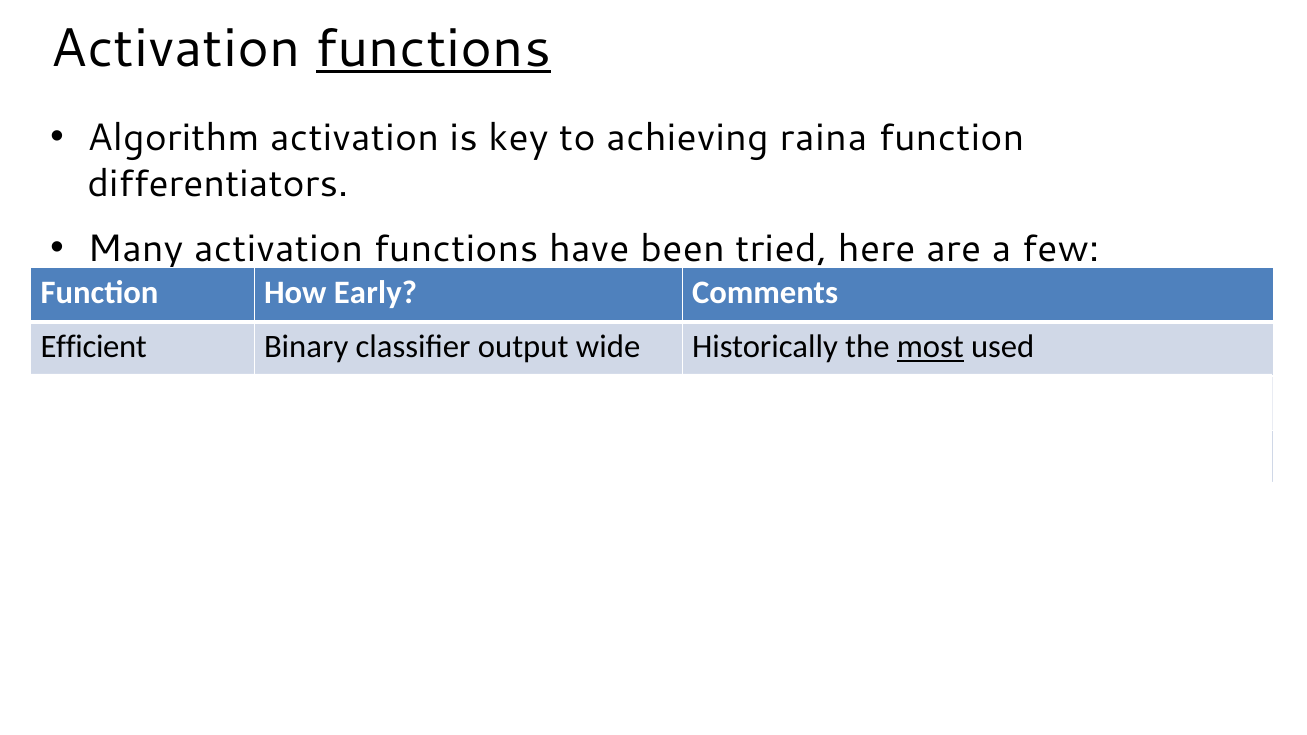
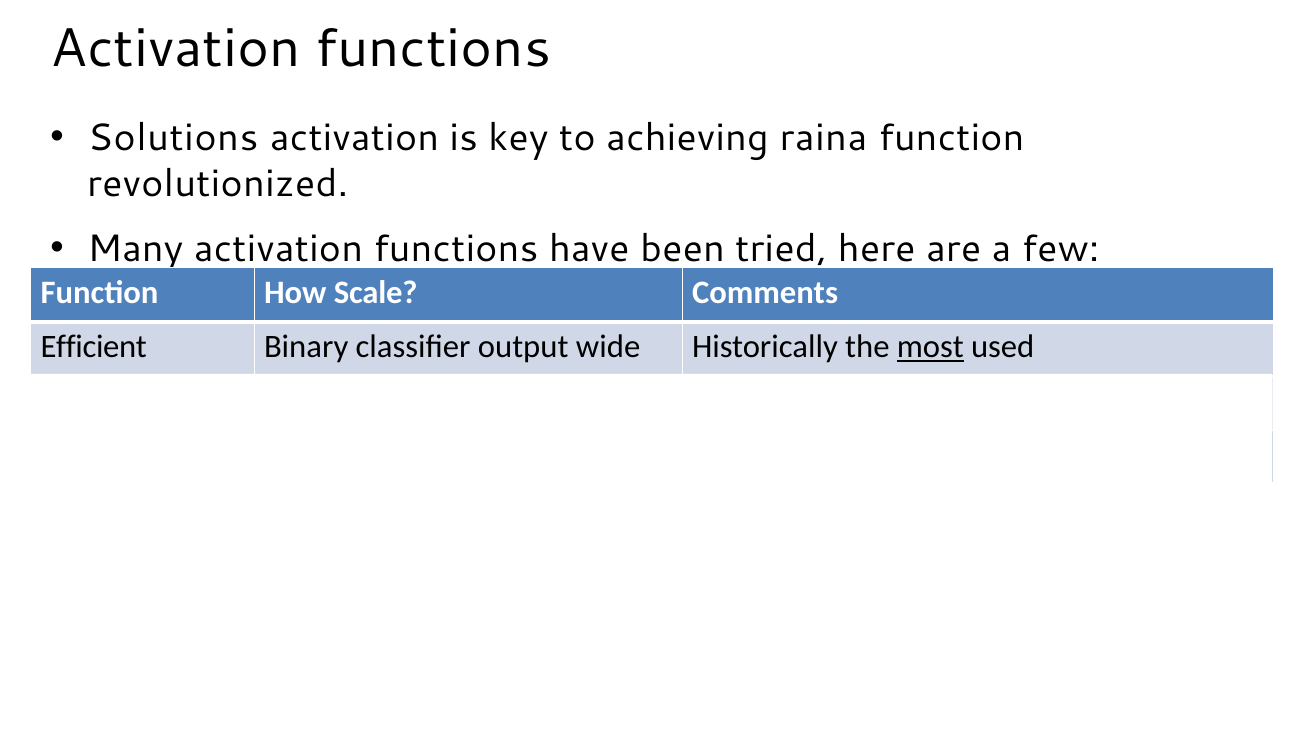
functions at (433, 48) underline: present -> none
Algorithm: Algorithm -> Solutions
differentiators: differentiators -> revolutionized
Early: Early -> Scale
